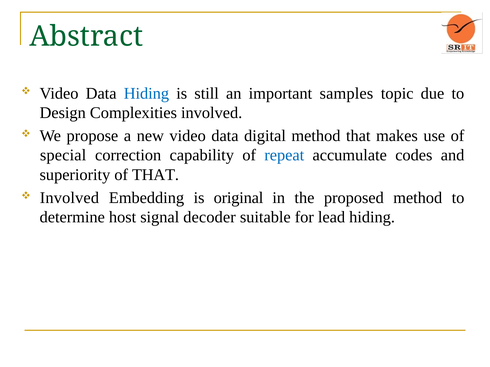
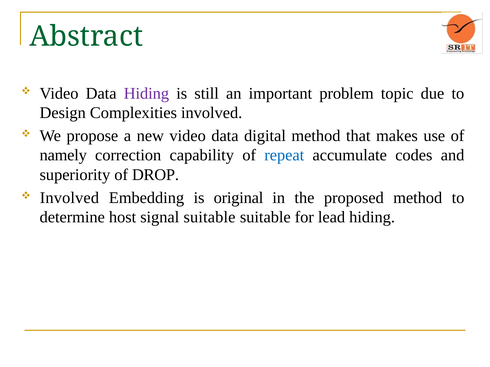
Hiding at (146, 93) colour: blue -> purple
samples: samples -> problem
special: special -> namely
of THAT: THAT -> DROP
signal decoder: decoder -> suitable
